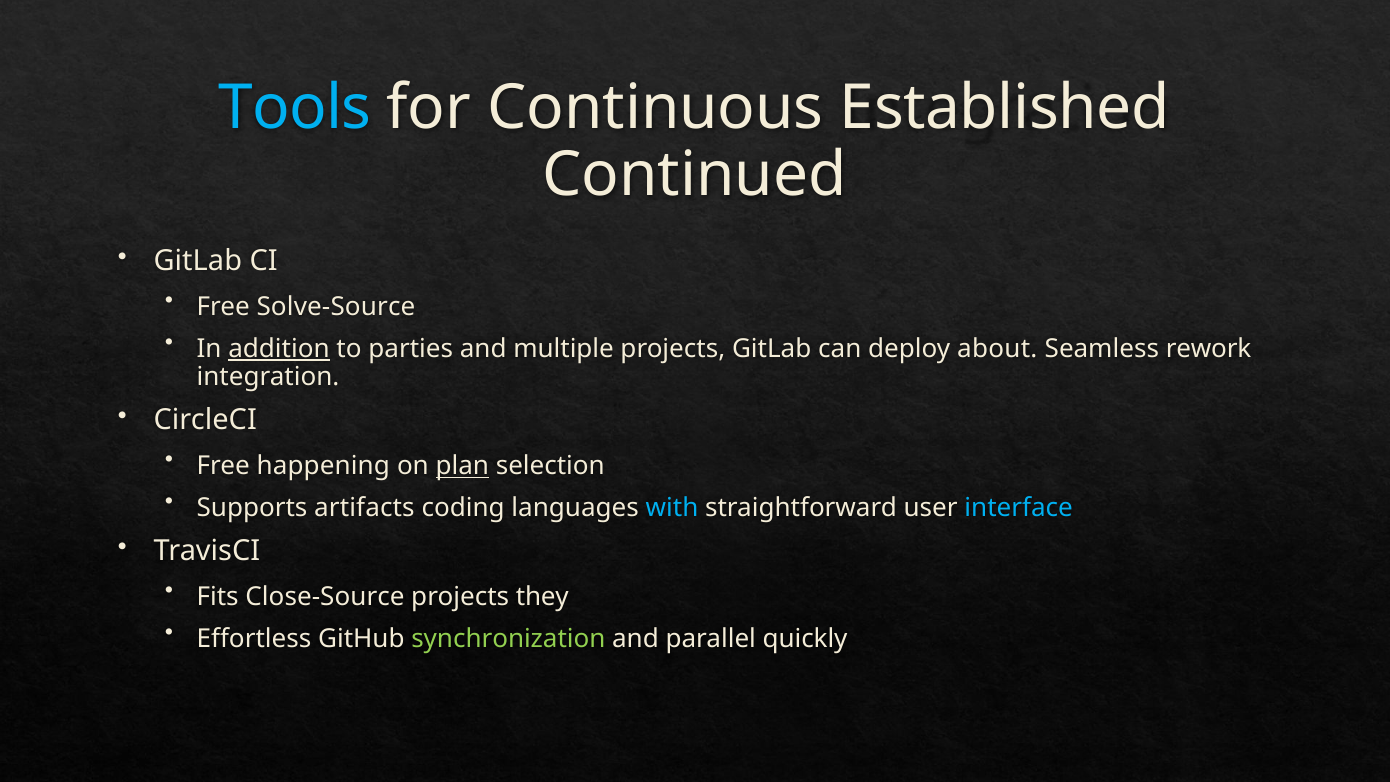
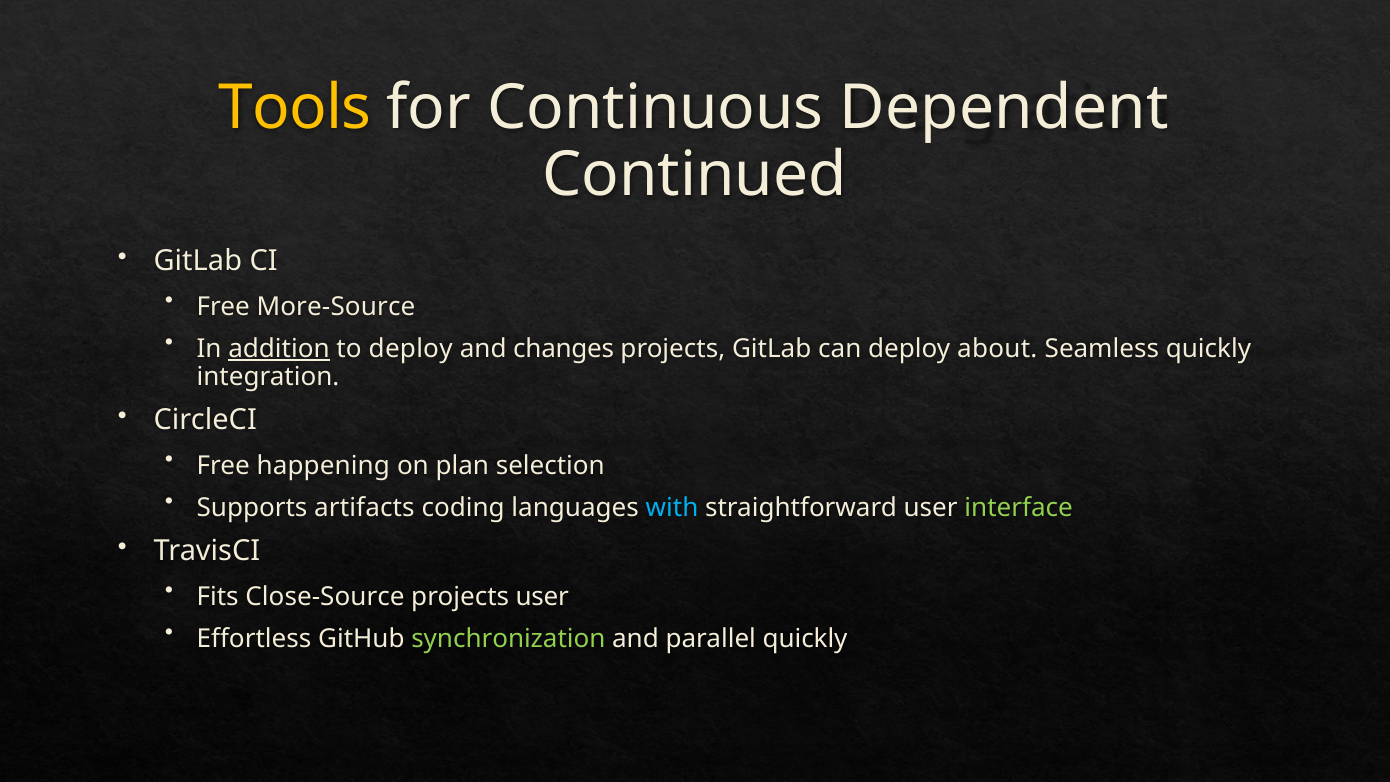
Tools colour: light blue -> yellow
Established: Established -> Dependent
Solve-Source: Solve-Source -> More-Source
to parties: parties -> deploy
multiple: multiple -> changes
Seamless rework: rework -> quickly
plan underline: present -> none
interface colour: light blue -> light green
projects they: they -> user
